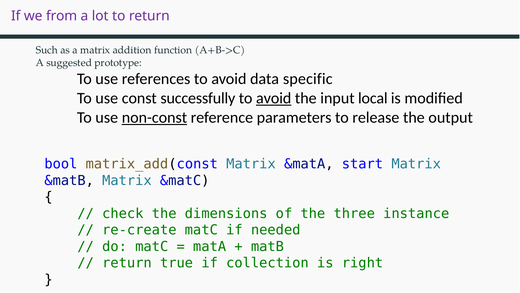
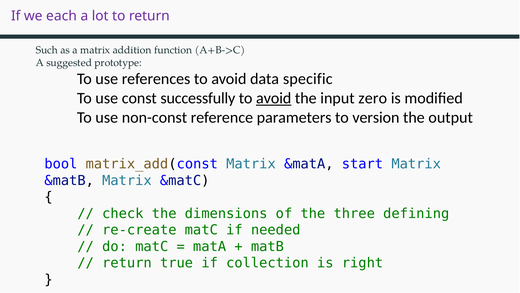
from: from -> each
local: local -> zero
non-const underline: present -> none
release: release -> version
instance: instance -> defining
